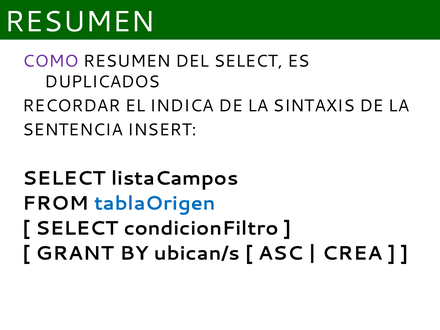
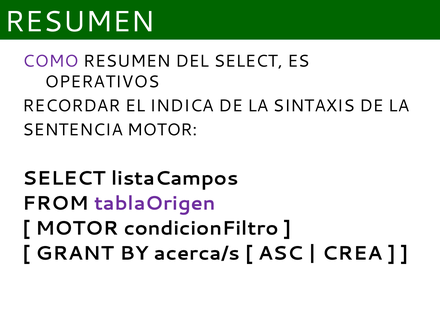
DUPLICADOS: DUPLICADOS -> OPERATIVOS
SENTENCIA INSERT: INSERT -> MOTOR
tablaOrigen colour: blue -> purple
SELECT at (77, 228): SELECT -> MOTOR
ubican/s: ubican/s -> acerca/s
